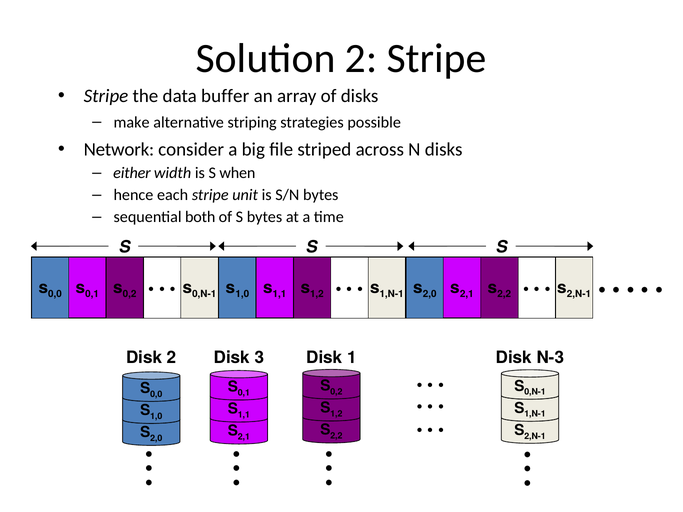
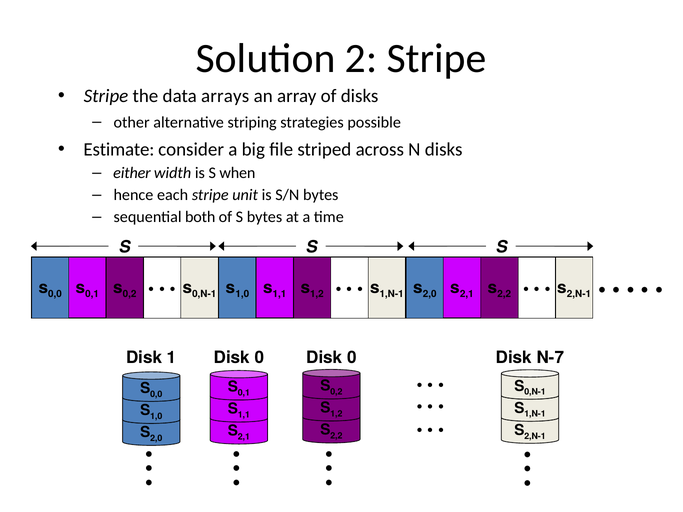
buffer: buffer -> arrays
make: make -> other
Network: Network -> Estimate
Disk 2: 2 -> 1
3 at (259, 358): 3 -> 0
1 at (352, 358): 1 -> 0
N-3: N-3 -> N-7
